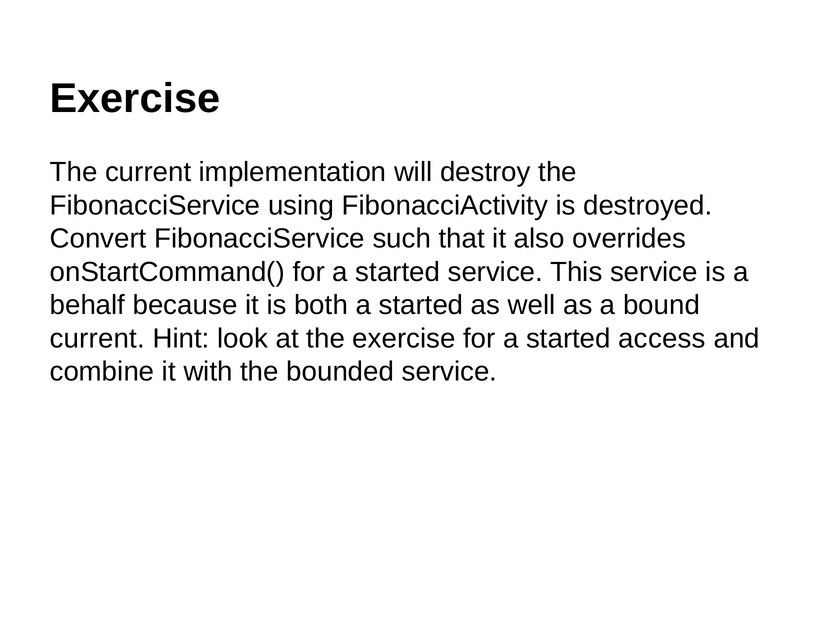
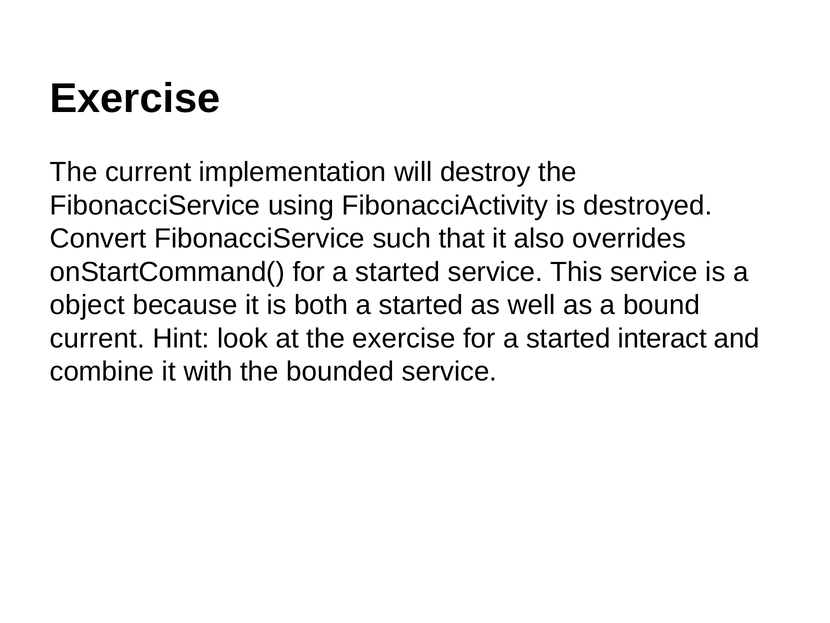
behalf: behalf -> object
access: access -> interact
